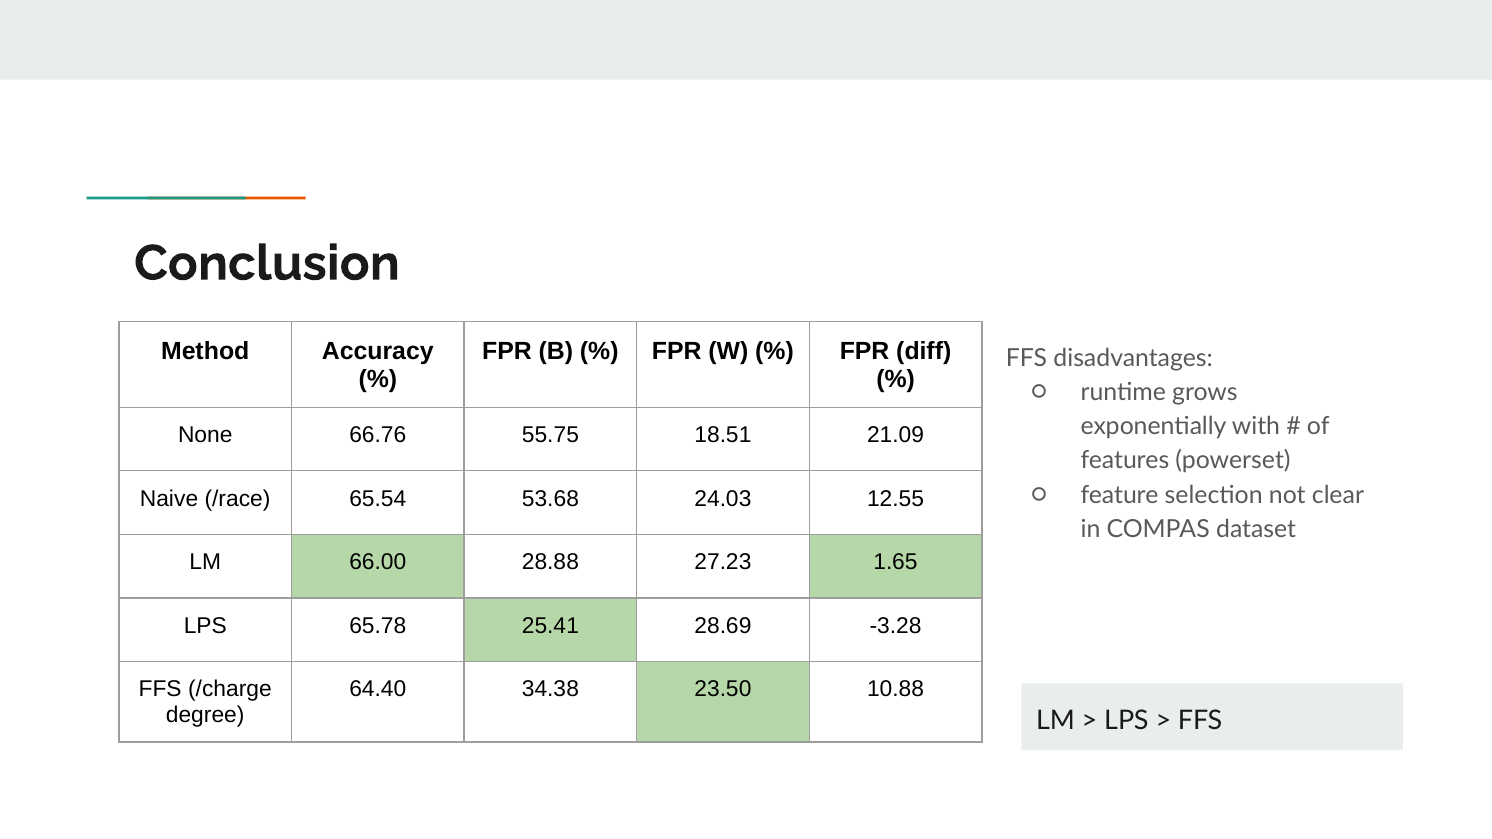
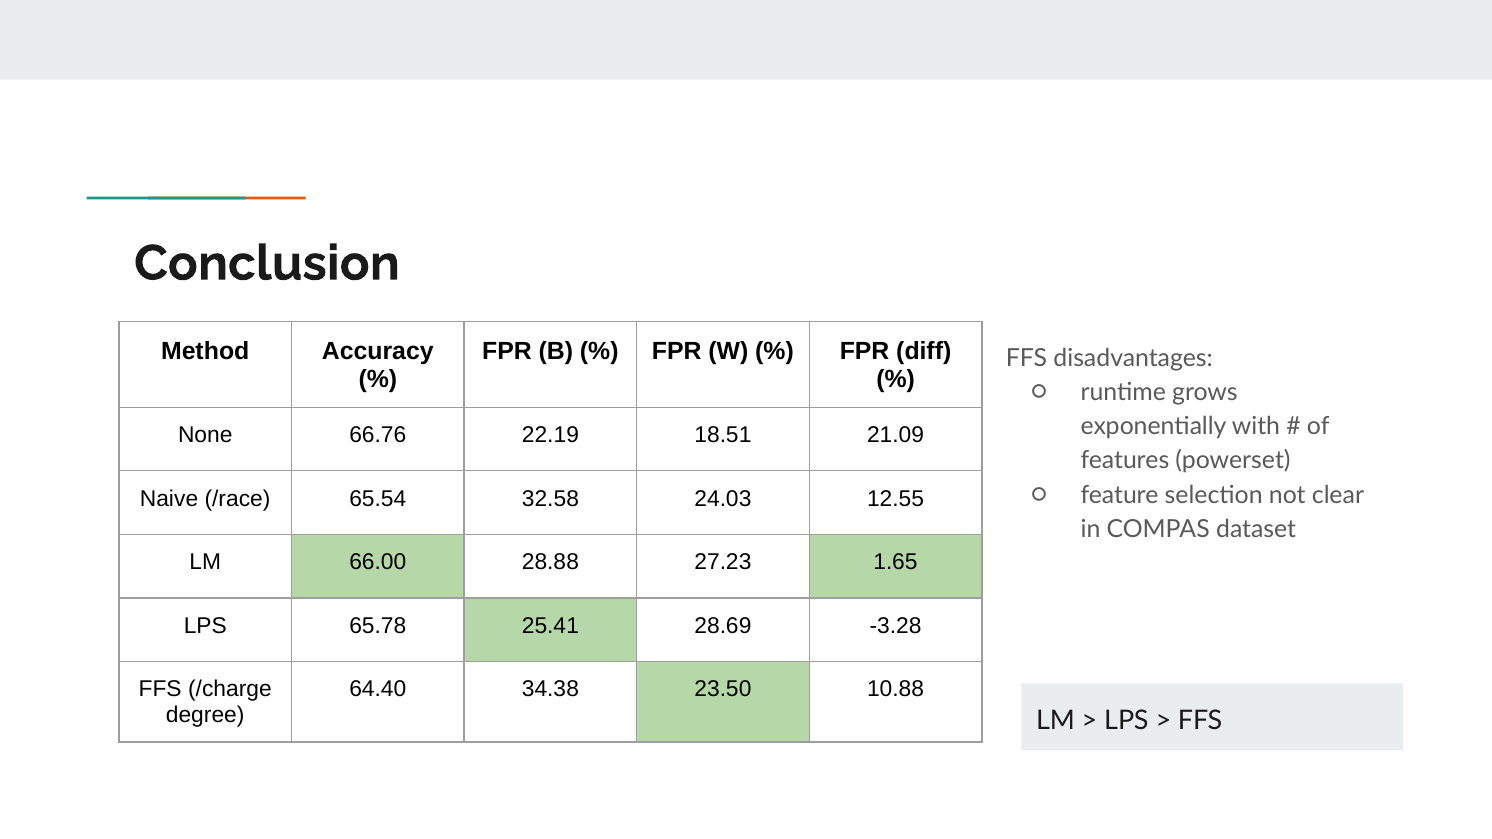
55.75: 55.75 -> 22.19
53.68: 53.68 -> 32.58
